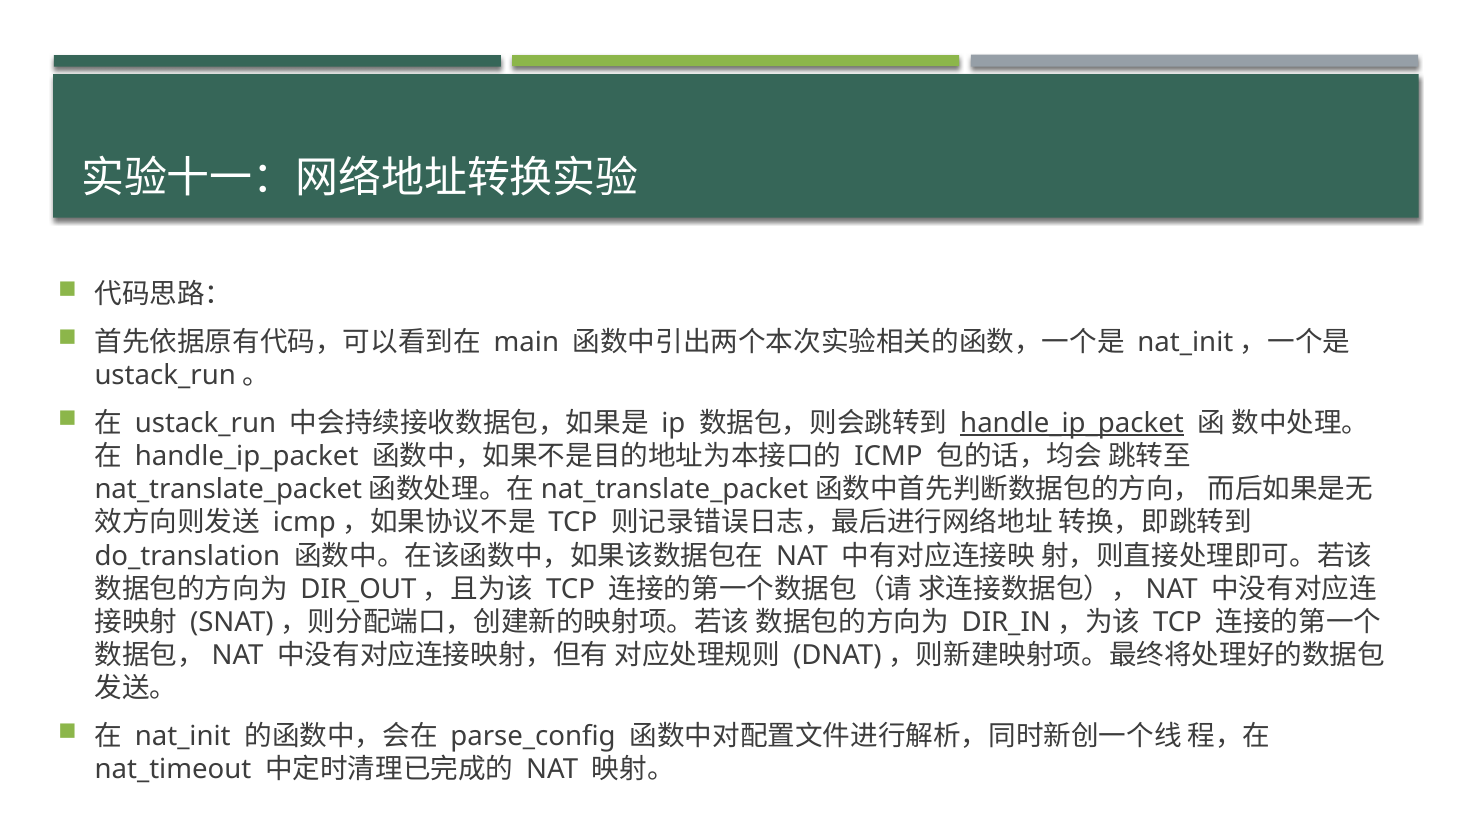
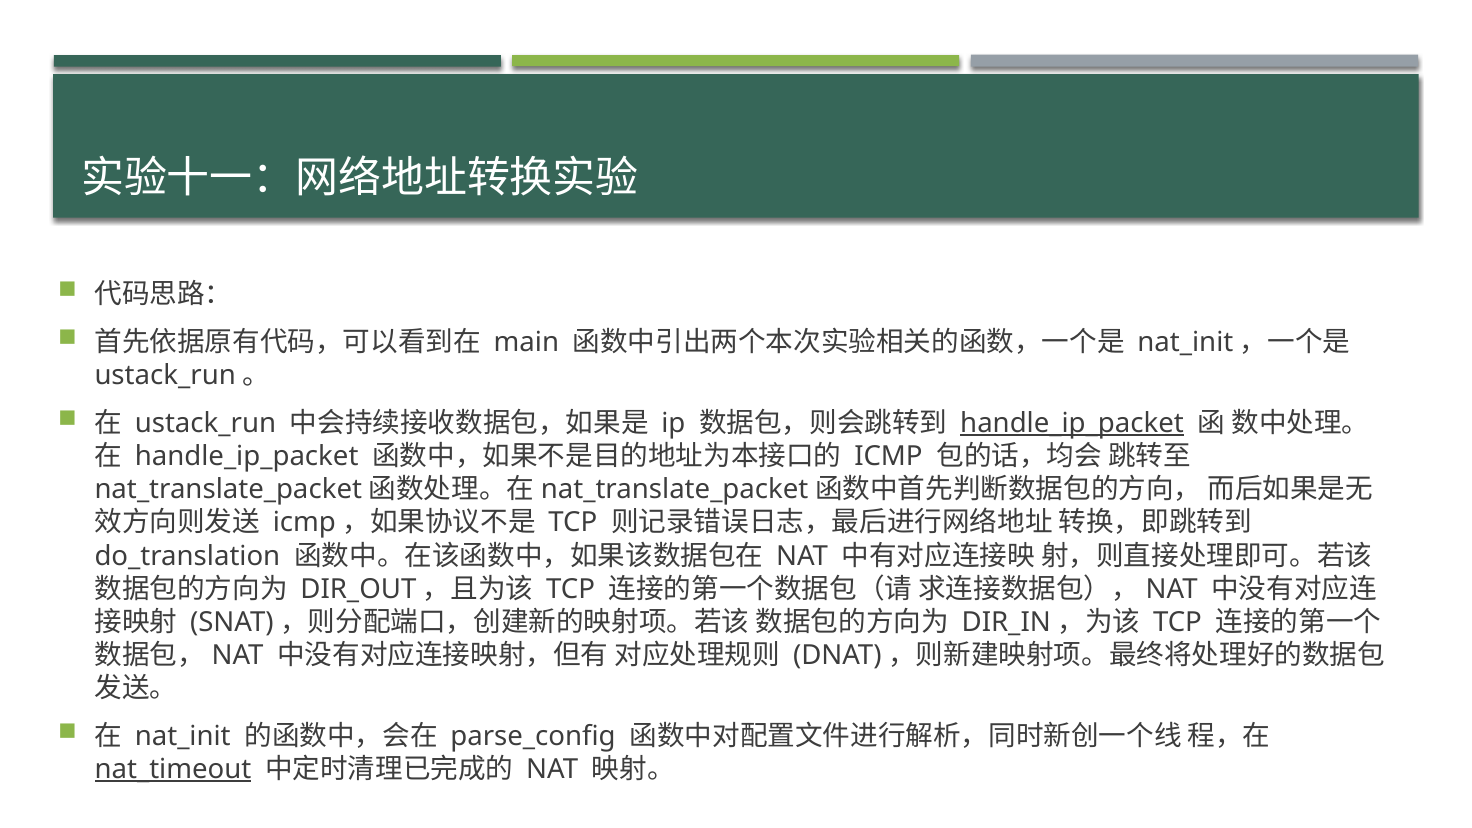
nat_timeout underline: none -> present
